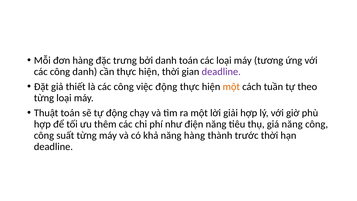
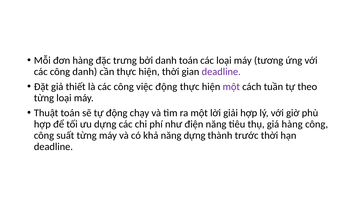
một at (231, 87) colour: orange -> purple
ưu thêm: thêm -> dựng
giá năng: năng -> hàng
năng hàng: hàng -> dựng
